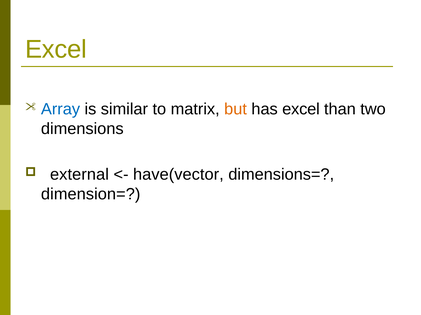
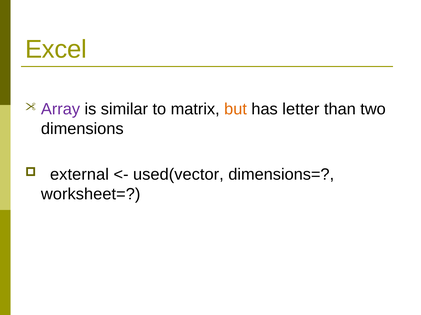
Array colour: blue -> purple
has excel: excel -> letter
have(vector: have(vector -> used(vector
dimension=: dimension= -> worksheet=
